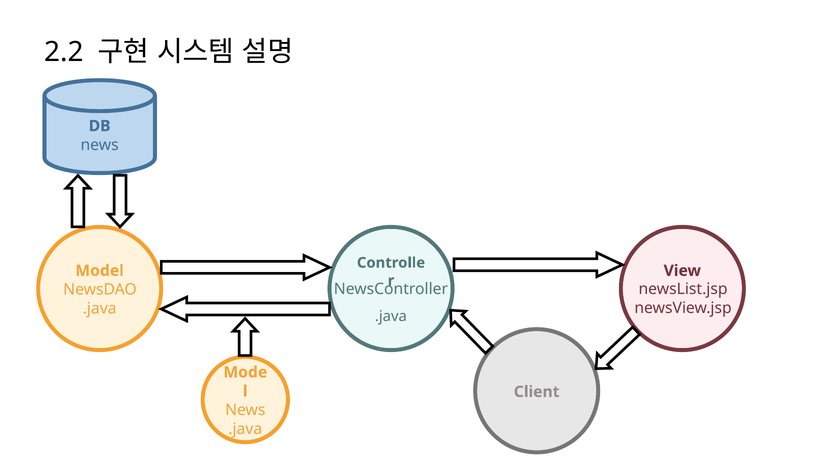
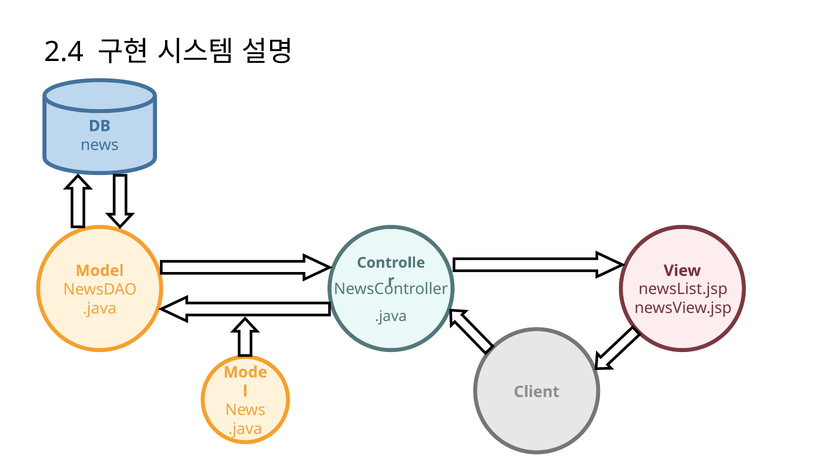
2.2: 2.2 -> 2.4
